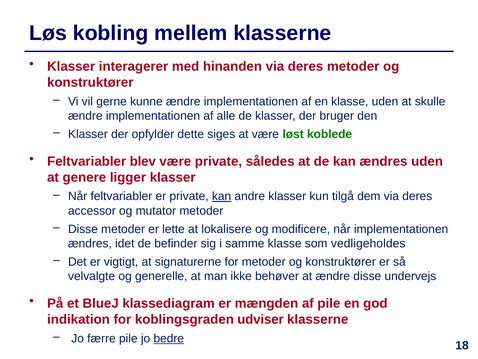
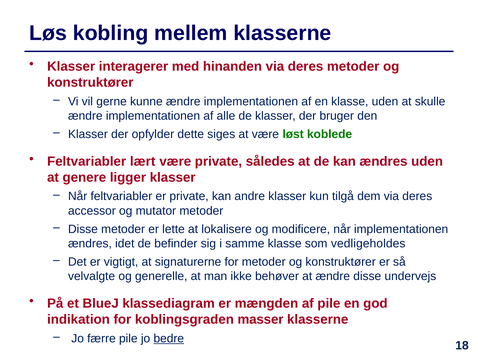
blev: blev -> lært
kan at (222, 196) underline: present -> none
udviser: udviser -> masser
